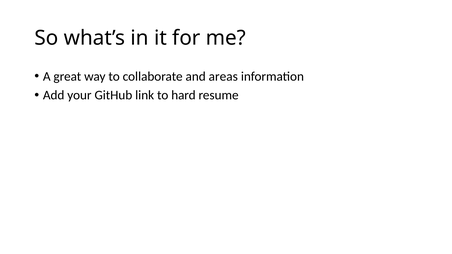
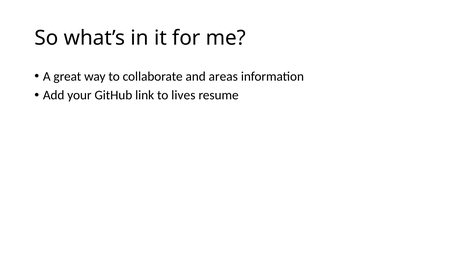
hard: hard -> lives
